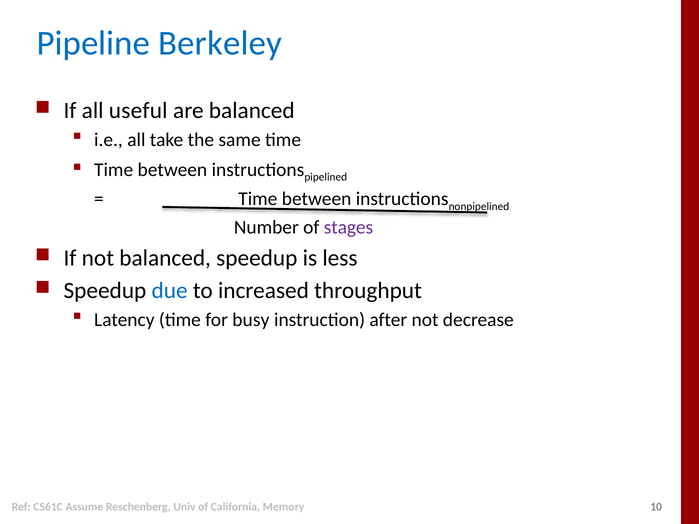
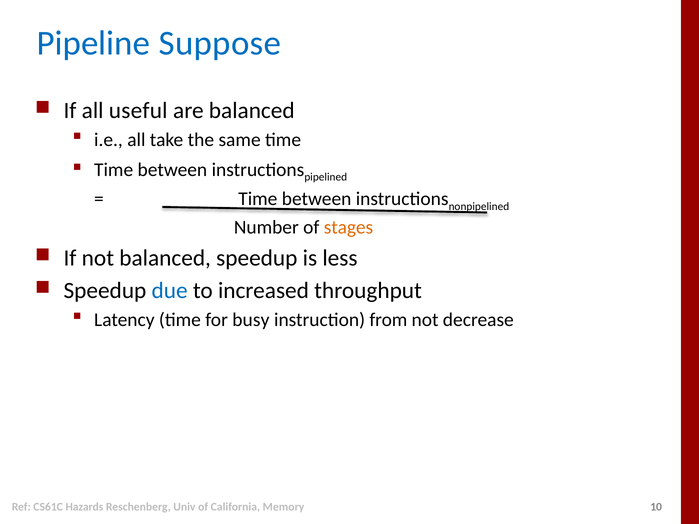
Berkeley: Berkeley -> Suppose
stages colour: purple -> orange
after: after -> from
Assume: Assume -> Hazards
